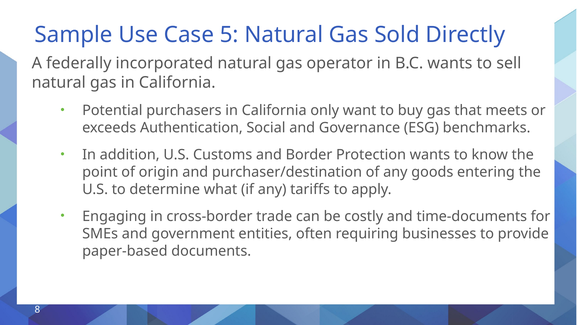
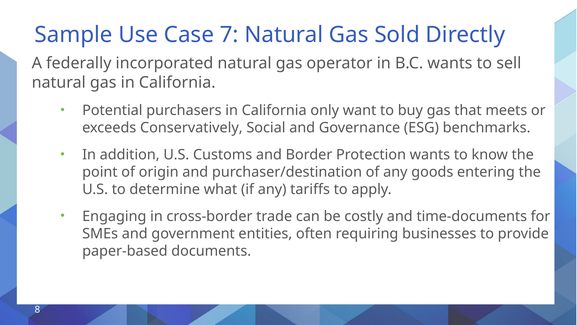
5: 5 -> 7
Authentication: Authentication -> Conservatively
